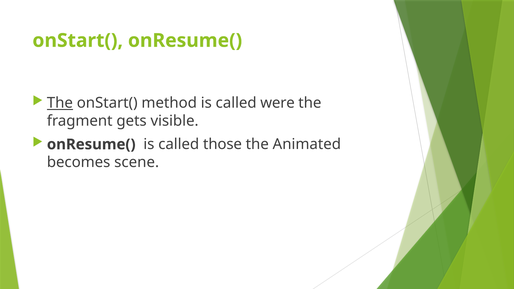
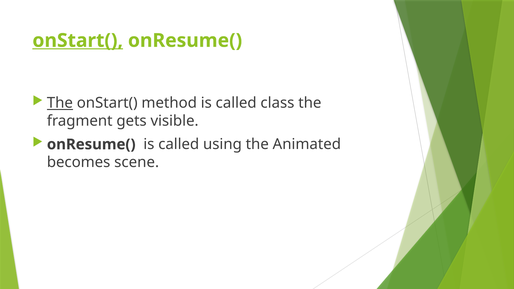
onStart( at (78, 41) underline: none -> present
were: were -> class
those: those -> using
